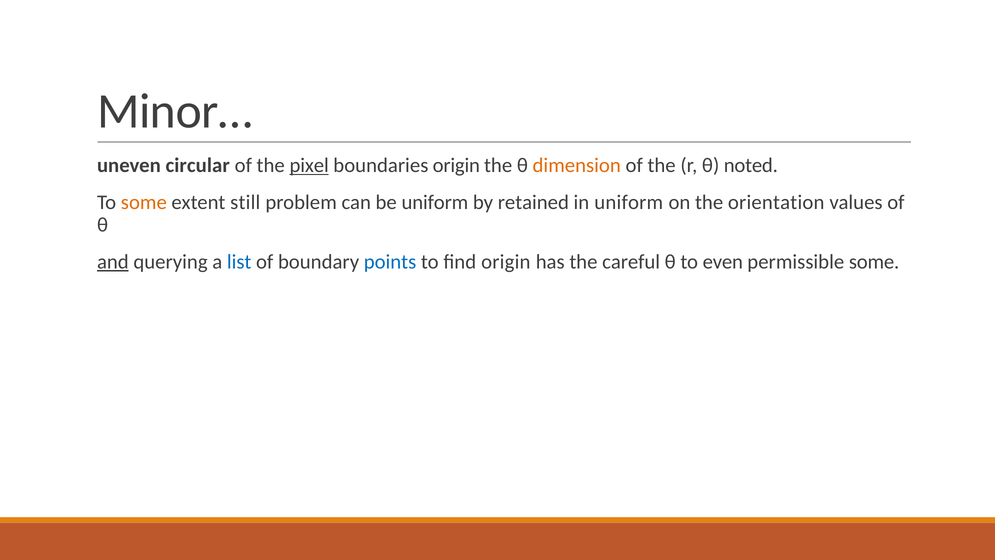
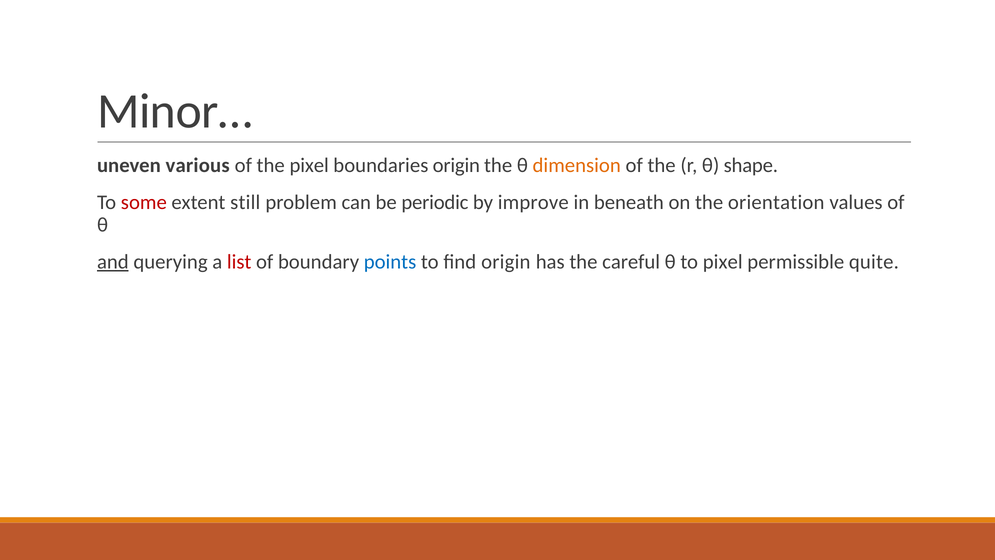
circular: circular -> various
pixel at (309, 165) underline: present -> none
noted: noted -> shape
some at (144, 202) colour: orange -> red
be uniform: uniform -> periodic
retained: retained -> improve
in uniform: uniform -> beneath
list colour: blue -> red
to even: even -> pixel
permissible some: some -> quite
